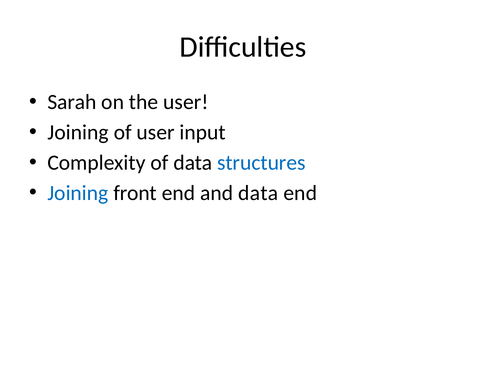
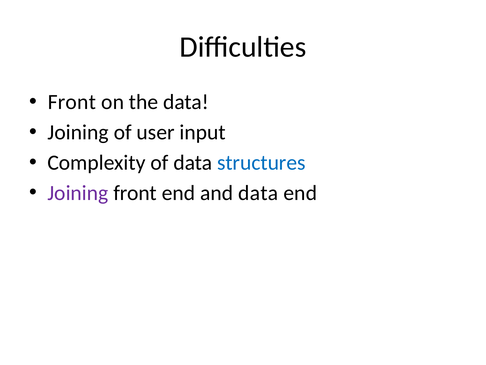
Sarah at (72, 102): Sarah -> Front
the user: user -> data
Joining at (78, 193) colour: blue -> purple
